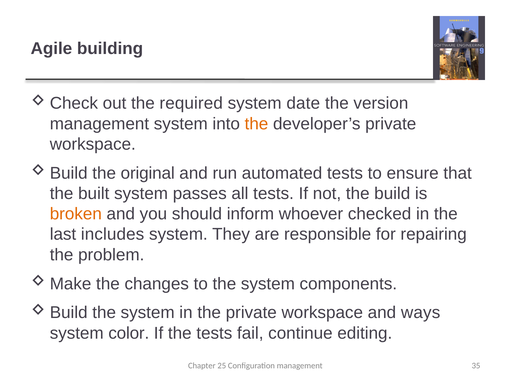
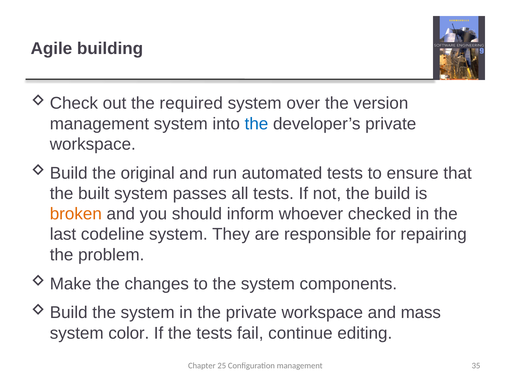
date: date -> over
the at (256, 124) colour: orange -> blue
includes: includes -> codeline
ways: ways -> mass
